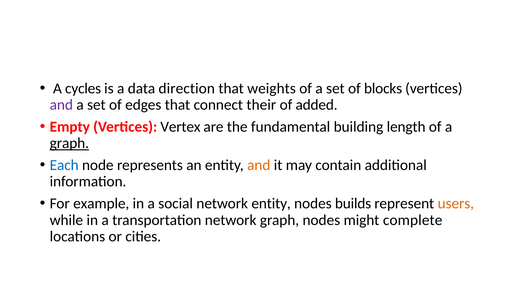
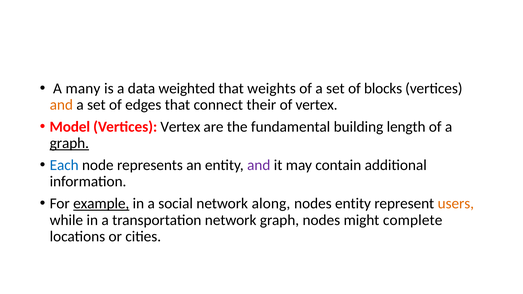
cycles: cycles -> many
direction: direction -> weighted
and at (61, 105) colour: purple -> orange
of added: added -> vertex
Empty: Empty -> Model
and at (259, 165) colour: orange -> purple
example underline: none -> present
network entity: entity -> along
nodes builds: builds -> entity
